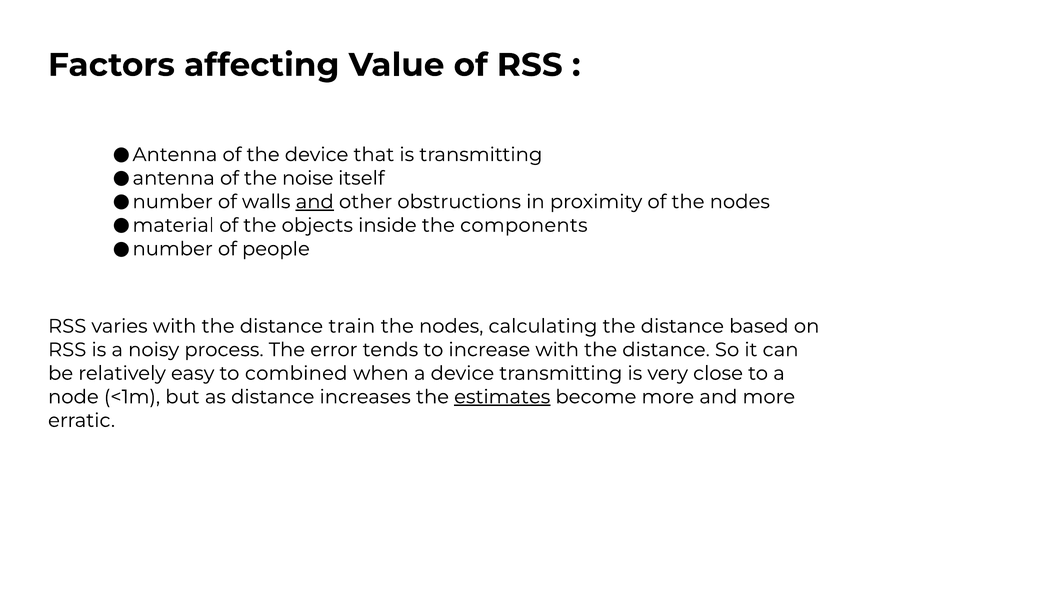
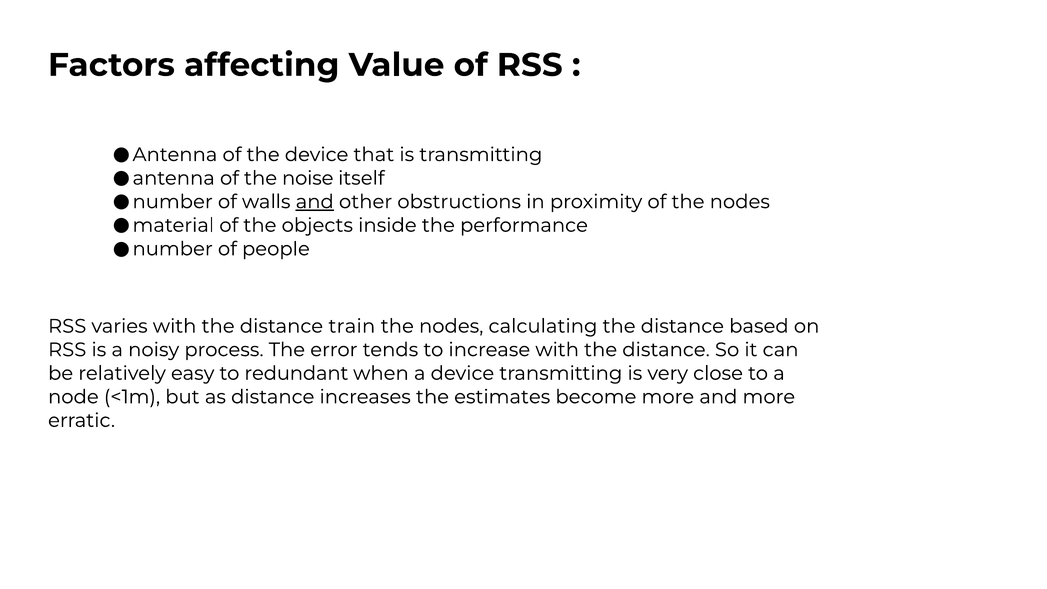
components: components -> performance
combined: combined -> redundant
estimates underline: present -> none
